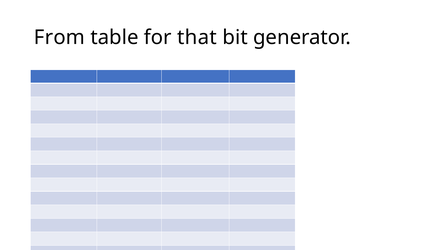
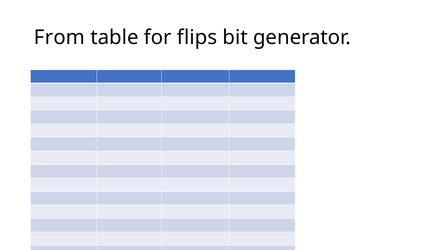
that: that -> flips
